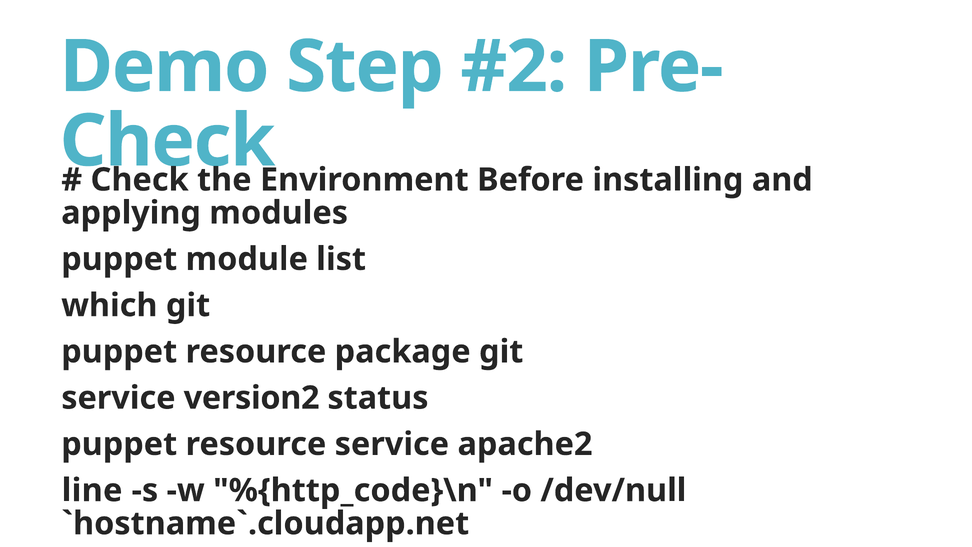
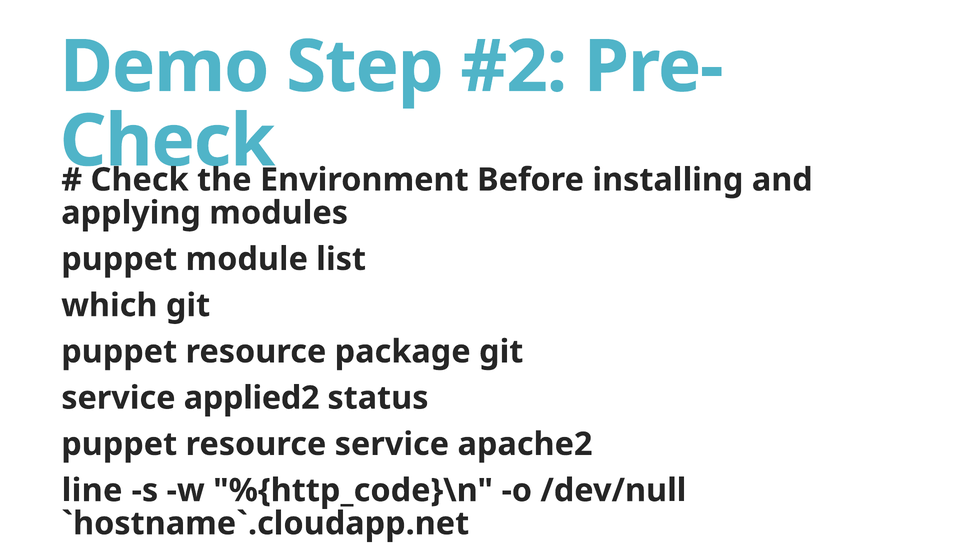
version2: version2 -> applied2
